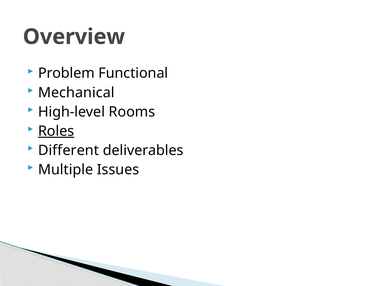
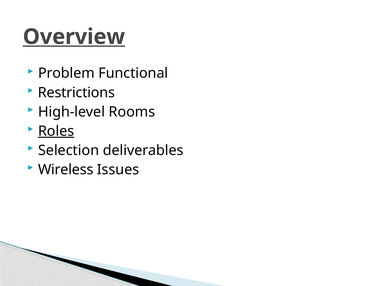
Overview underline: none -> present
Mechanical: Mechanical -> Restrictions
Different: Different -> Selection
Multiple: Multiple -> Wireless
